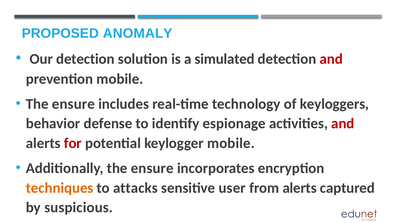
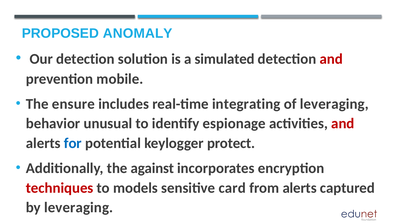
technology: technology -> integrating
of keyloggers: keyloggers -> leveraging
defense: defense -> unusual
for colour: red -> blue
keylogger mobile: mobile -> protect
Additionally the ensure: ensure -> against
techniques colour: orange -> red
attacks: attacks -> models
user: user -> card
by suspicious: suspicious -> leveraging
